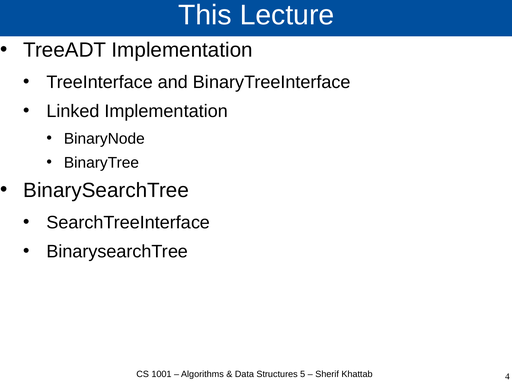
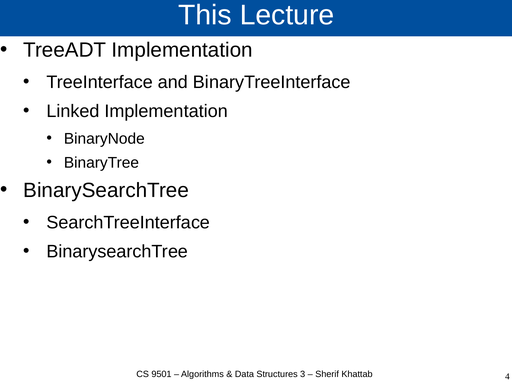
1001: 1001 -> 9501
5: 5 -> 3
